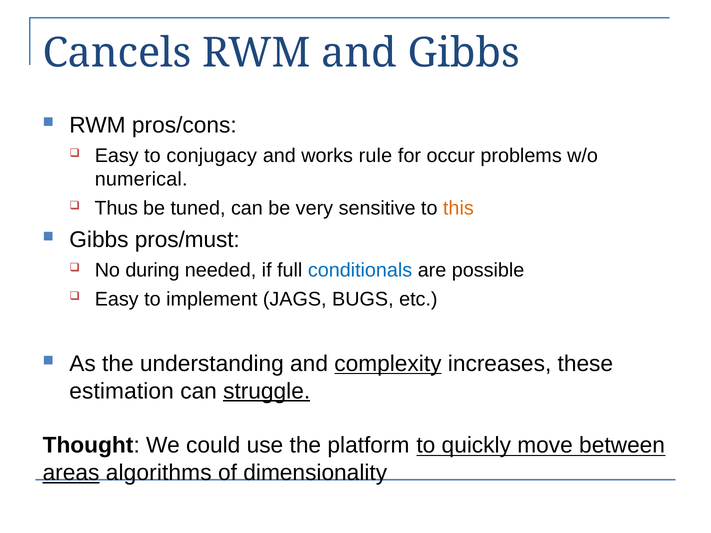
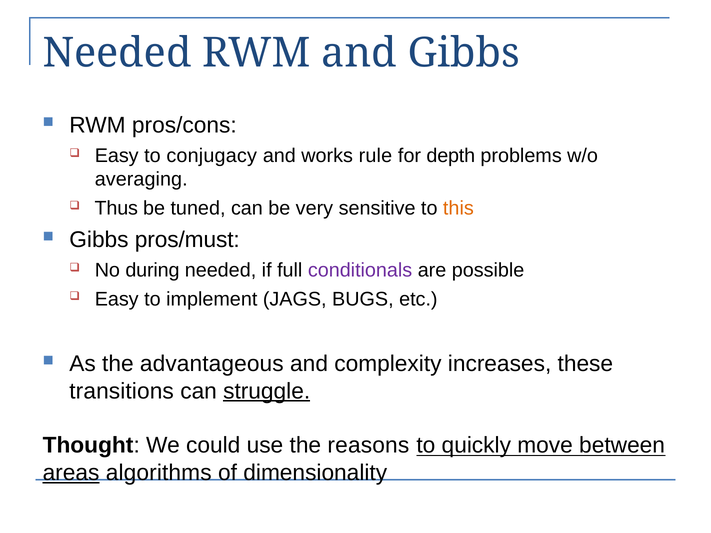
Cancels at (117, 53): Cancels -> Needed
occur: occur -> depth
numerical: numerical -> averaging
conditionals colour: blue -> purple
understanding: understanding -> advantageous
complexity underline: present -> none
estimation: estimation -> transitions
platform: platform -> reasons
